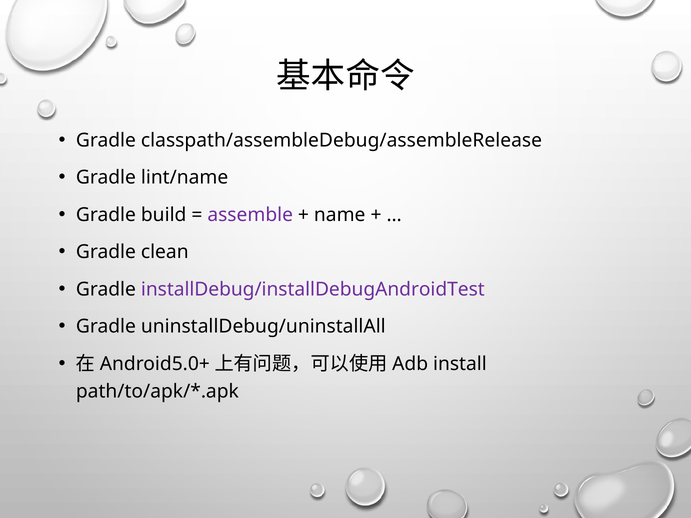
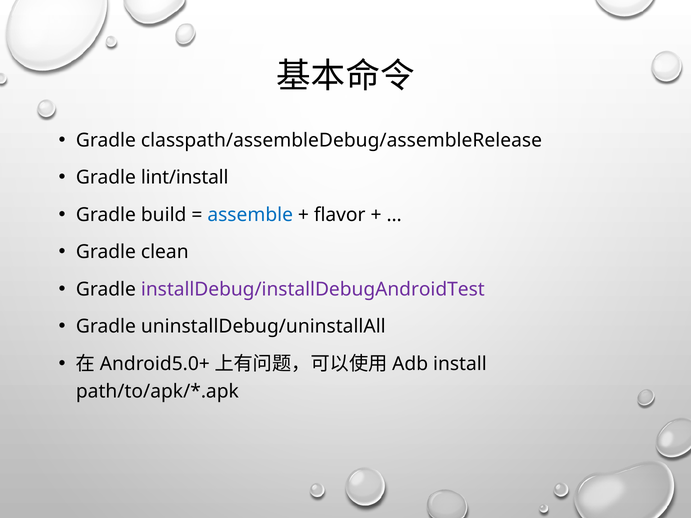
lint/name: lint/name -> lint/install
assemble colour: purple -> blue
name: name -> flavor
